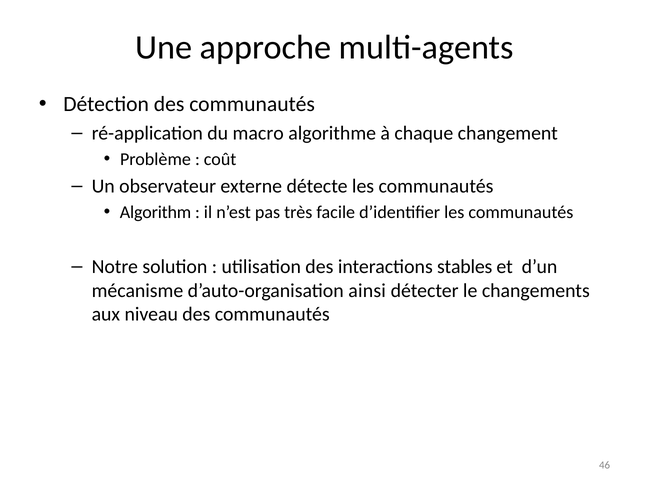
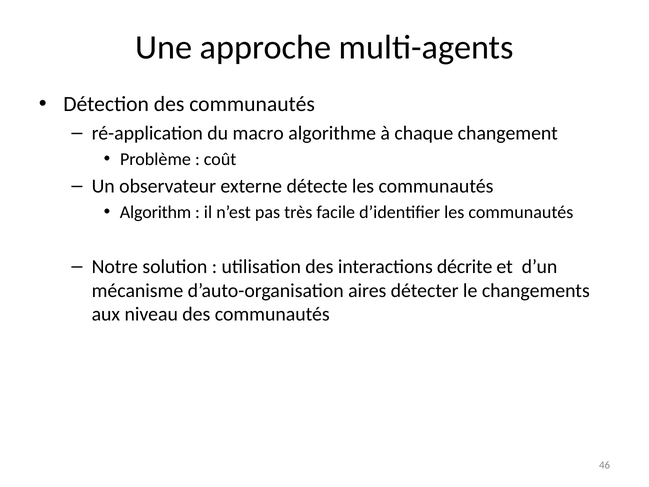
stables: stables -> décrite
ainsi: ainsi -> aires
